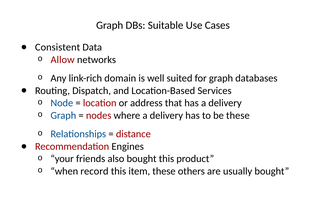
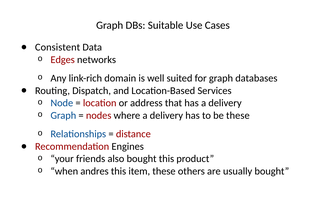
Allow: Allow -> Edges
record: record -> andres
